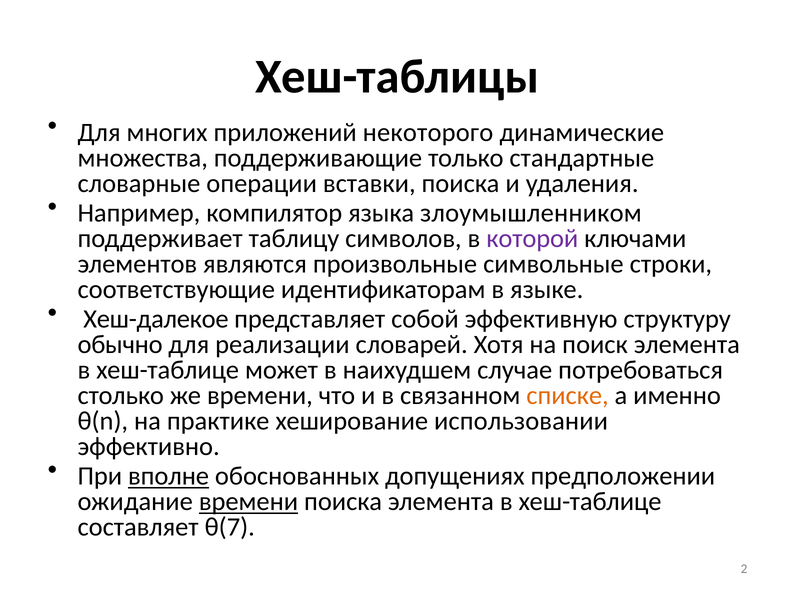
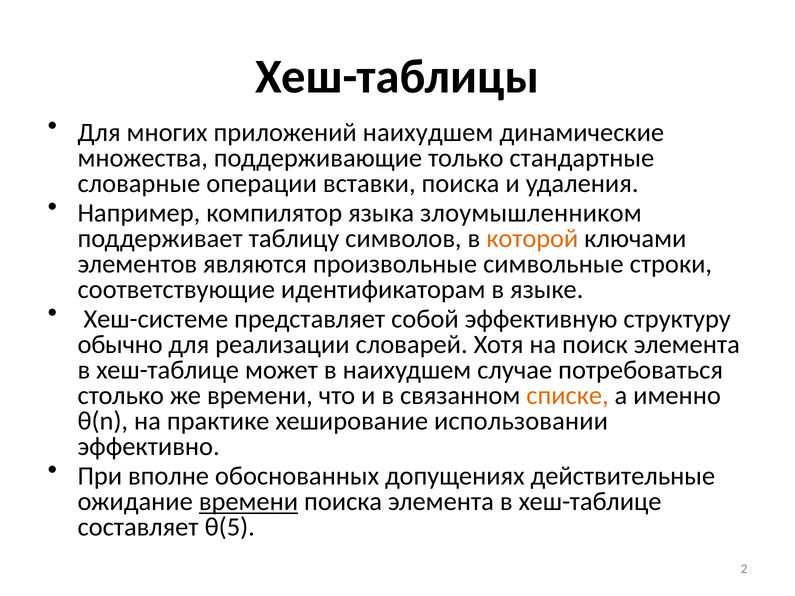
приложений некоторого: некоторого -> наихудшем
которой colour: purple -> orange
Хеш-далекое: Хеш-далекое -> Хеш-системе
вполне underline: present -> none
предположении: предположении -> действительные
θ(7: θ(7 -> θ(5
